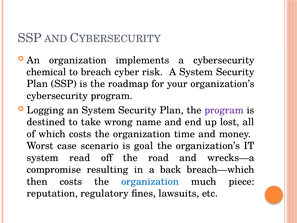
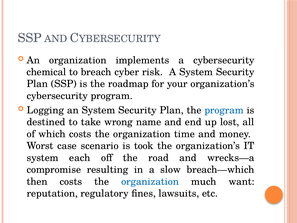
program at (224, 110) colour: purple -> blue
goal: goal -> took
read: read -> each
back: back -> slow
piece: piece -> want
